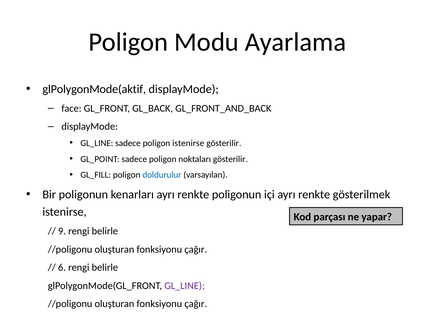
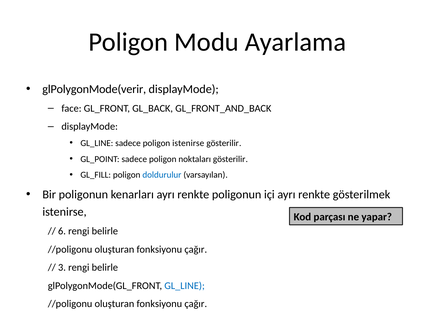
glPolygonMode(aktif: glPolygonMode(aktif -> glPolygonMode(verir
9: 9 -> 6
6: 6 -> 3
GL_LINE at (185, 286) colour: purple -> blue
